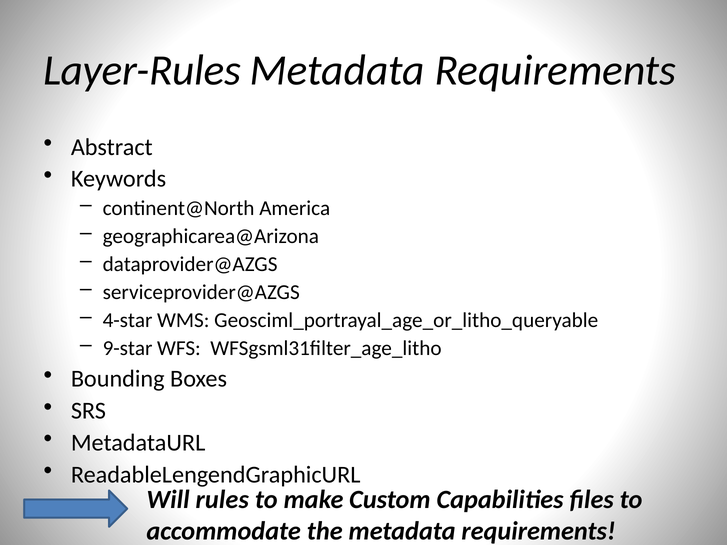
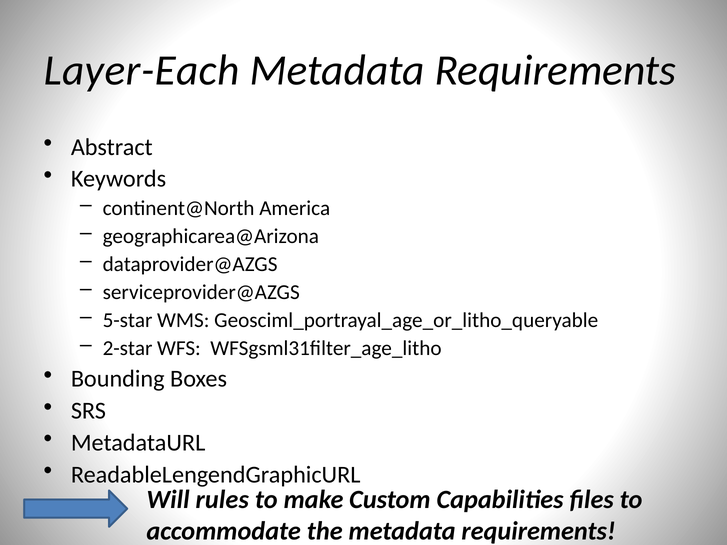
Layer-Rules: Layer-Rules -> Layer-Each
4-star: 4-star -> 5-star
9-star: 9-star -> 2-star
